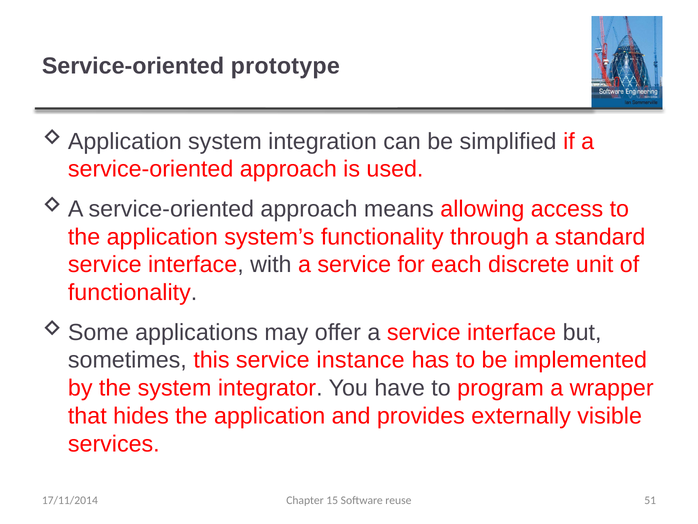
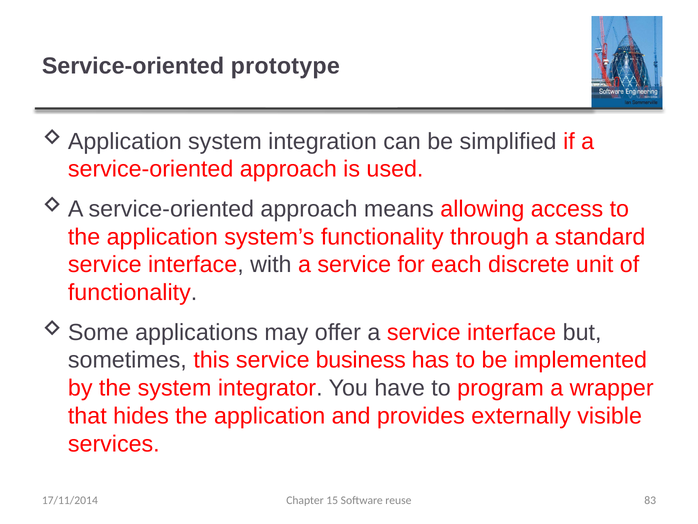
instance: instance -> business
51: 51 -> 83
